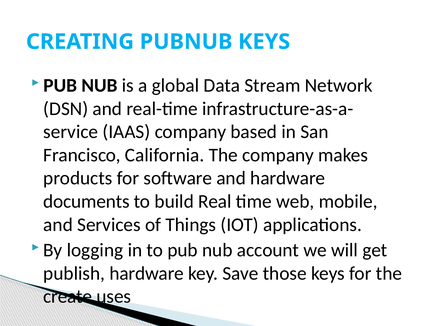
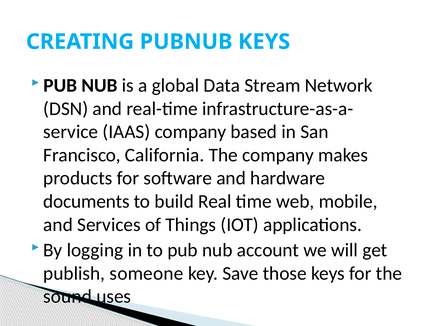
publish hardware: hardware -> someone
create: create -> sound
